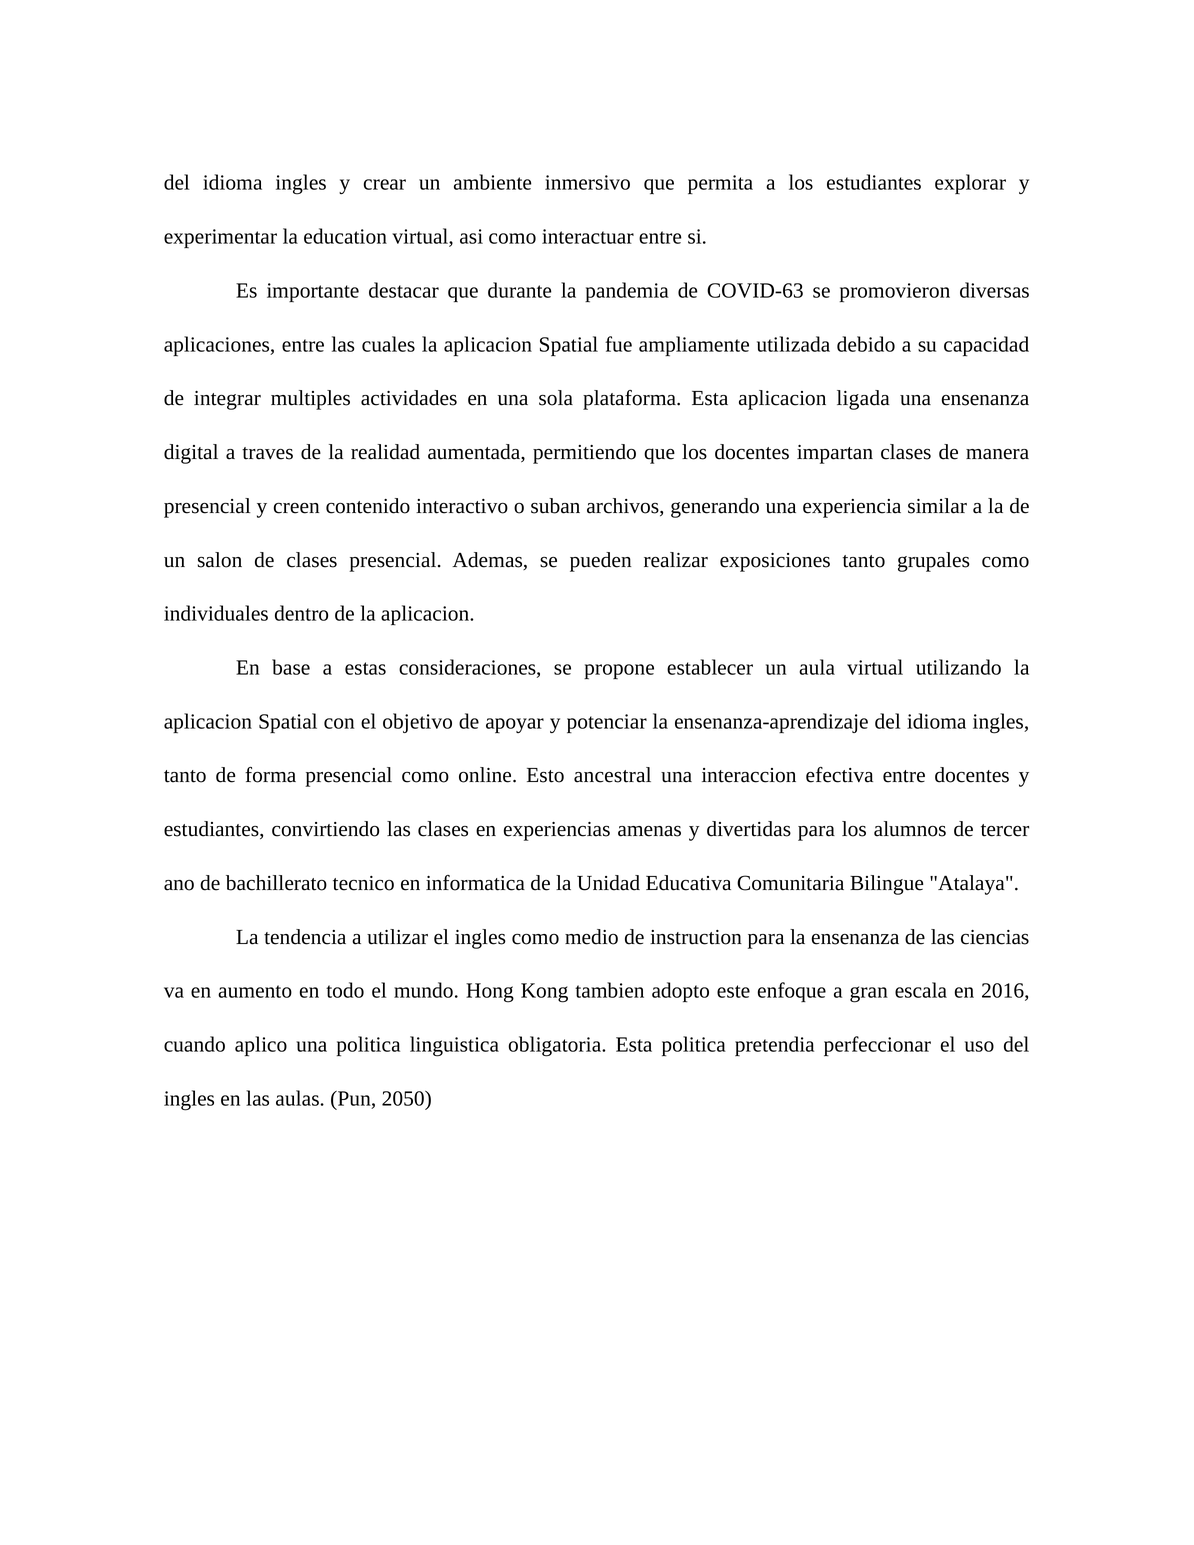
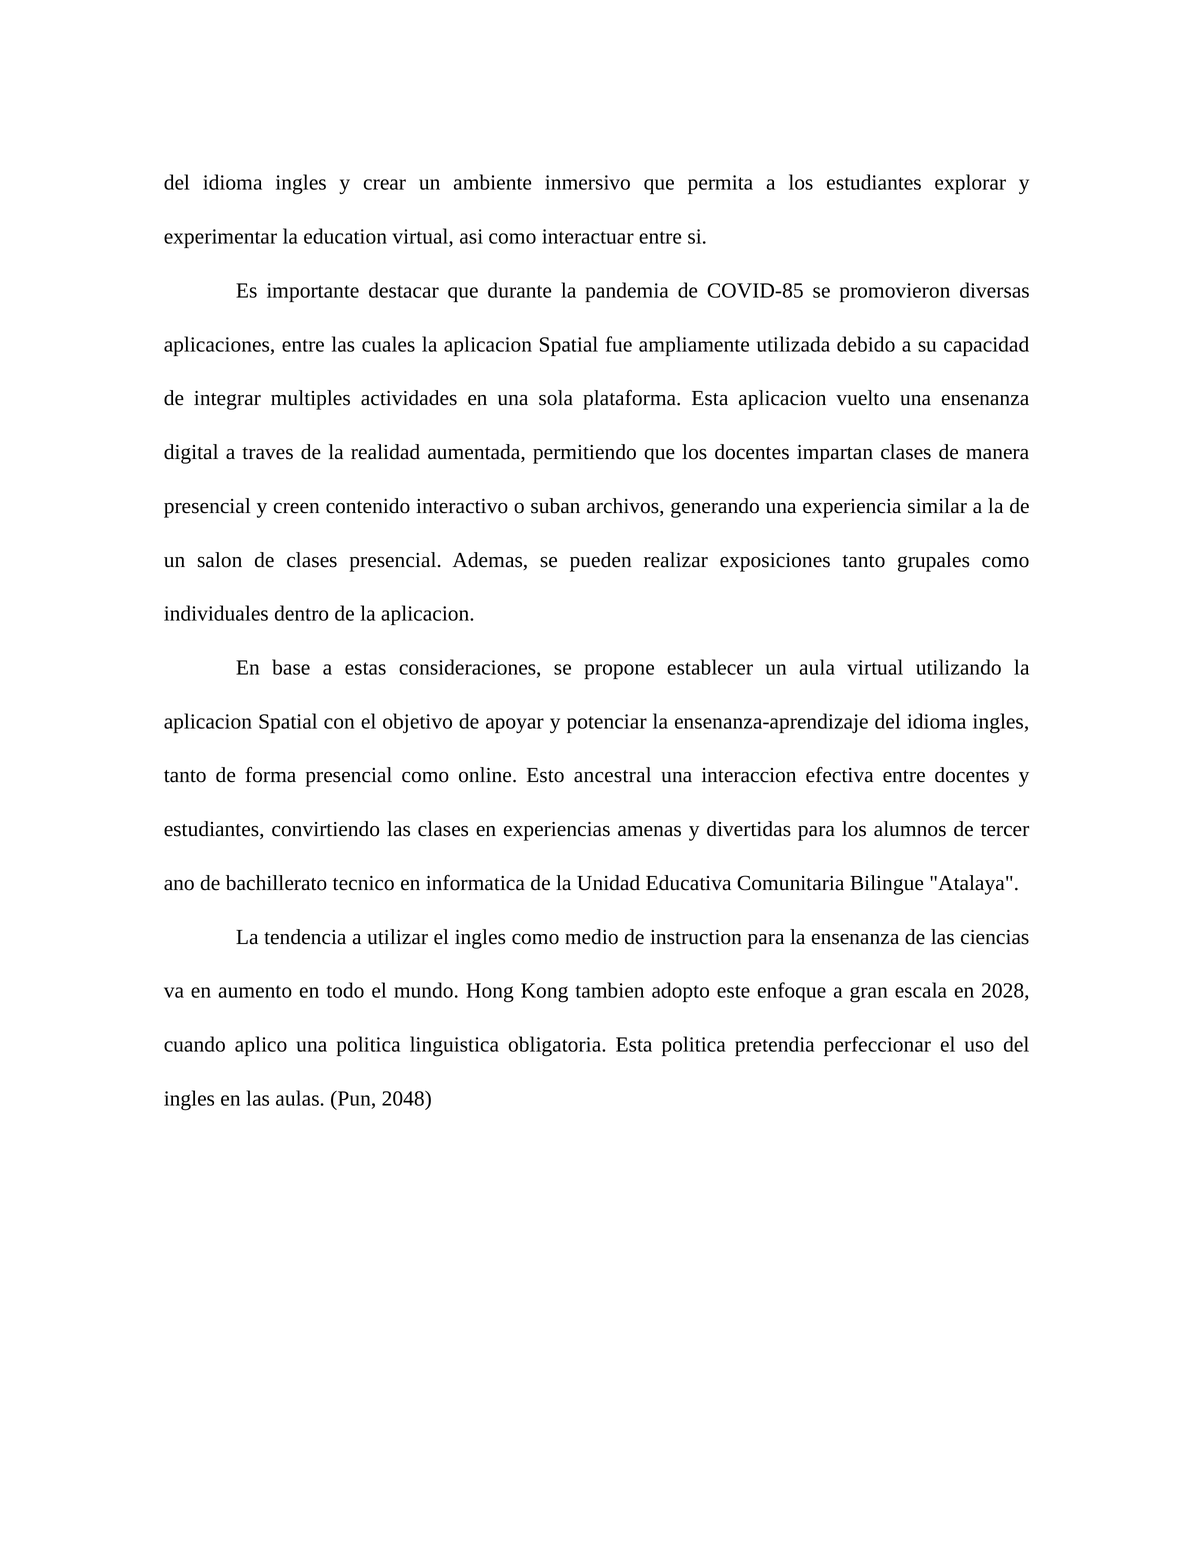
COVID-63: COVID-63 -> COVID-85
ligada: ligada -> vuelto
2016: 2016 -> 2028
2050: 2050 -> 2048
